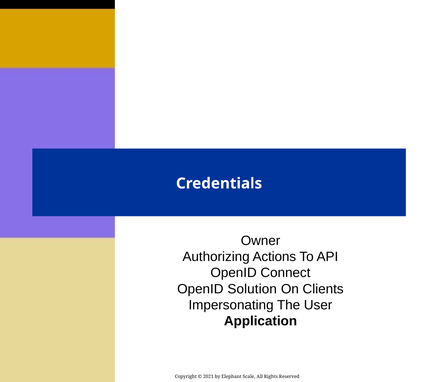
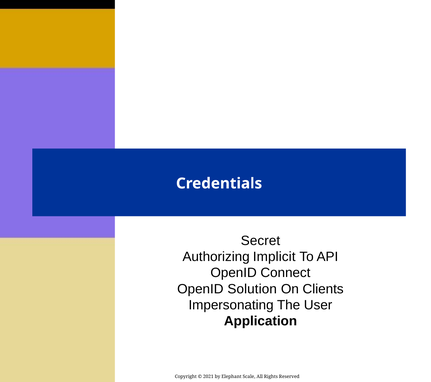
Owner: Owner -> Secret
Actions: Actions -> Implicit
